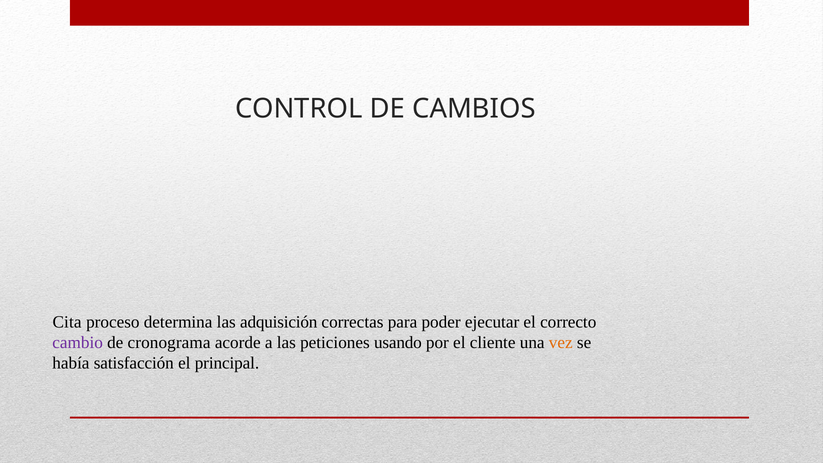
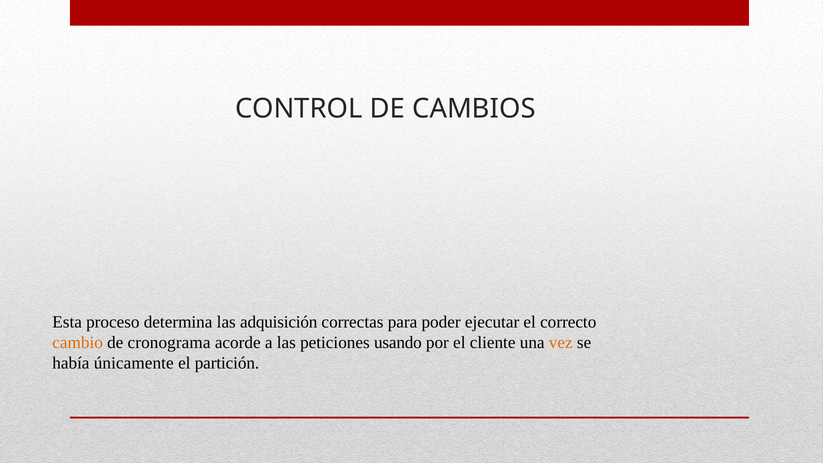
Cita: Cita -> Esta
cambio colour: purple -> orange
satisfacción: satisfacción -> únicamente
principal: principal -> partición
